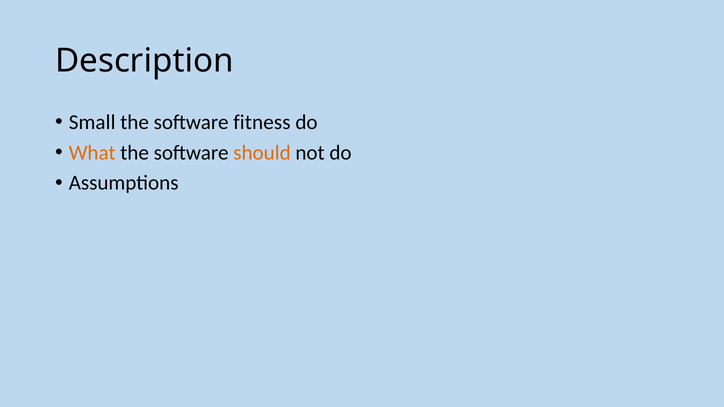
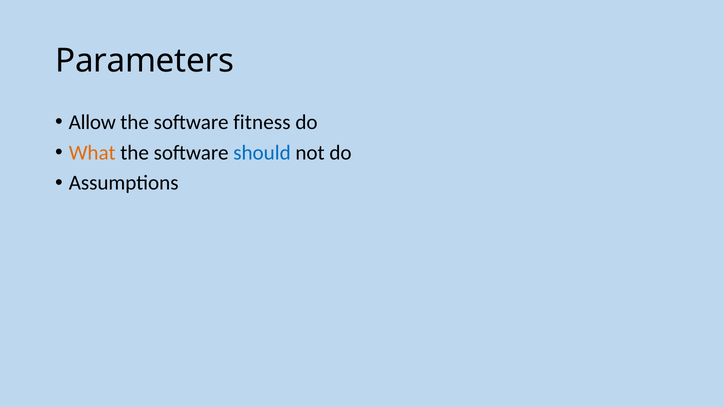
Description: Description -> Parameters
Small: Small -> Allow
should colour: orange -> blue
